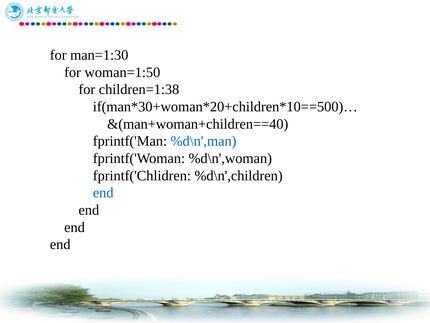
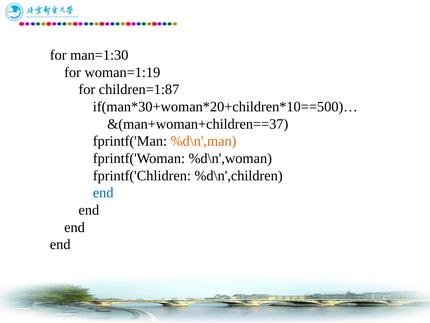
woman=1:50: woman=1:50 -> woman=1:19
children=1:38: children=1:38 -> children=1:87
&(man+woman+children==40: &(man+woman+children==40 -> &(man+woman+children==37
%d\n',man colour: blue -> orange
